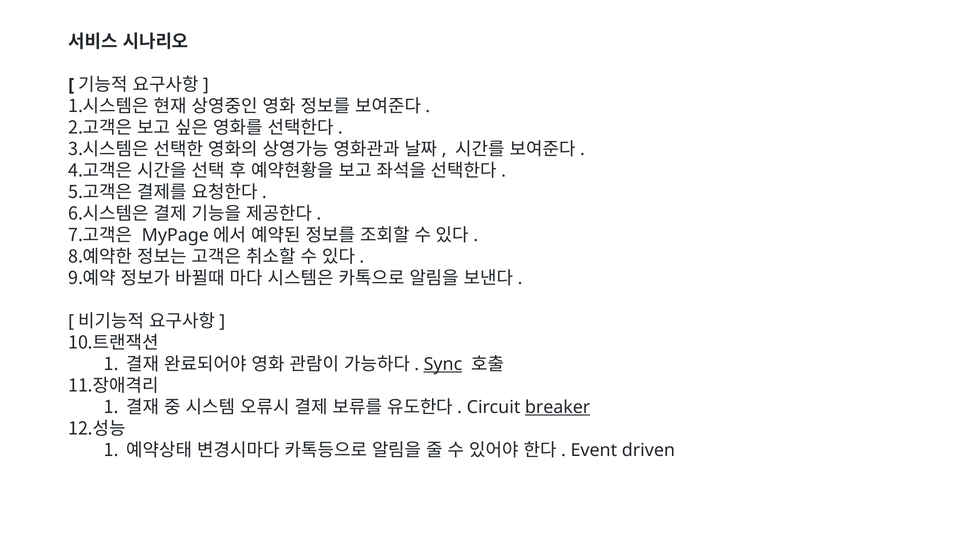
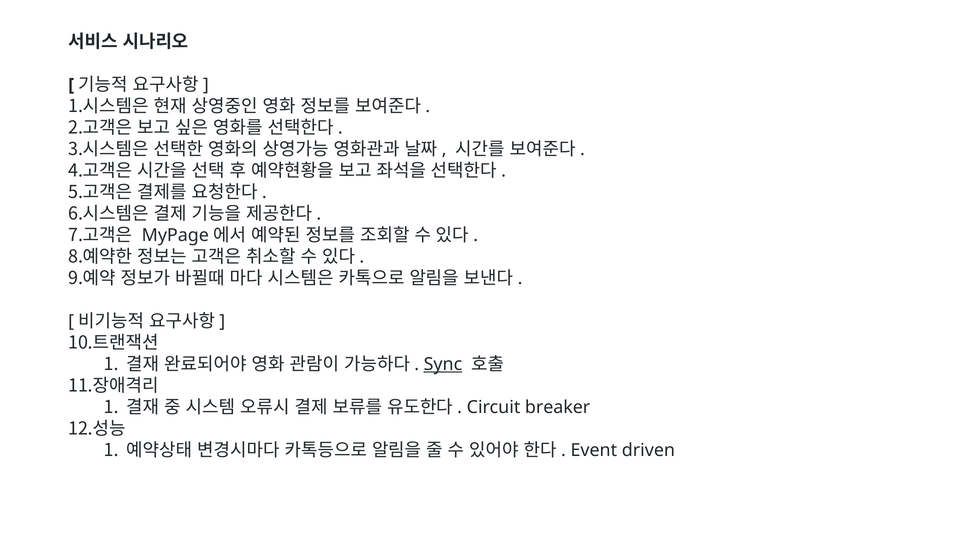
breaker underline: present -> none
